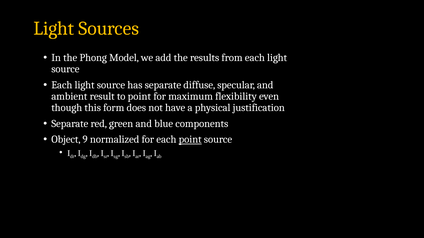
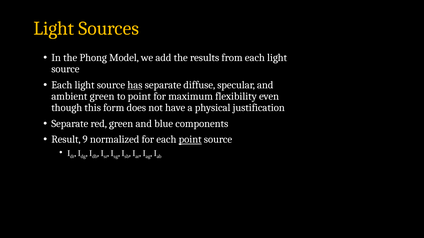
has underline: none -> present
ambient result: result -> green
Object: Object -> Result
